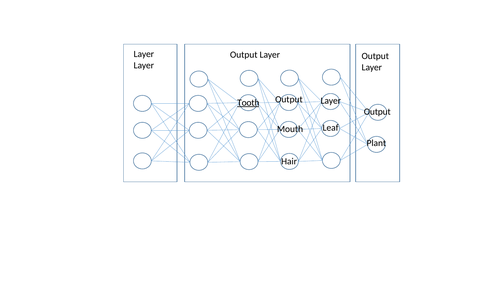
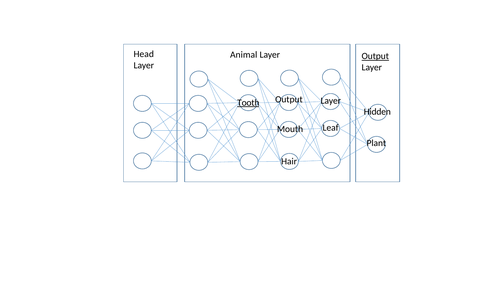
Layer at (144, 54): Layer -> Head
Output at (244, 55): Output -> Animal
Output at (375, 56) underline: none -> present
Output at (377, 112): Output -> Hidden
